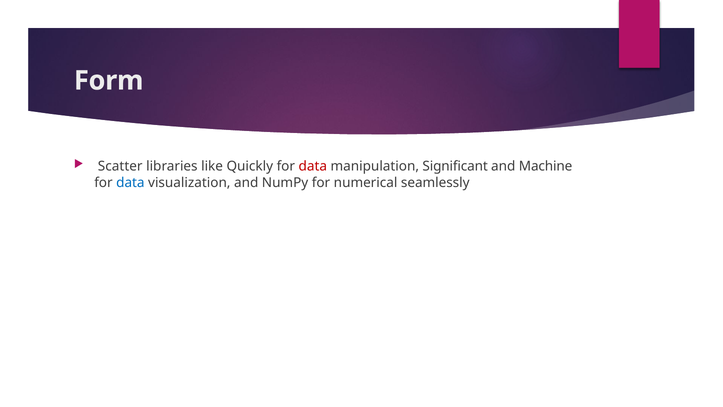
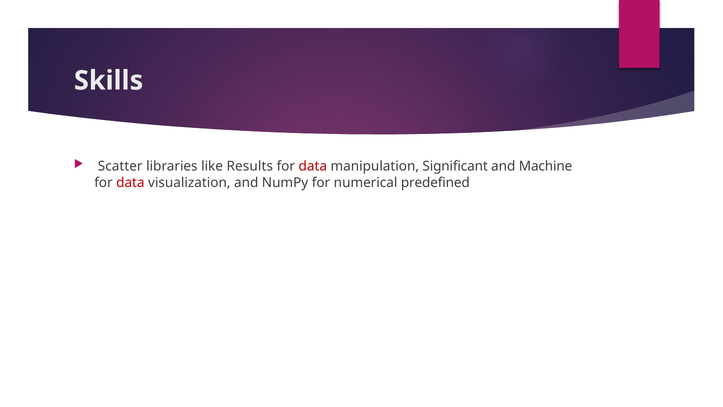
Form: Form -> Skills
Quickly: Quickly -> Results
data at (130, 182) colour: blue -> red
seamlessly: seamlessly -> predefined
